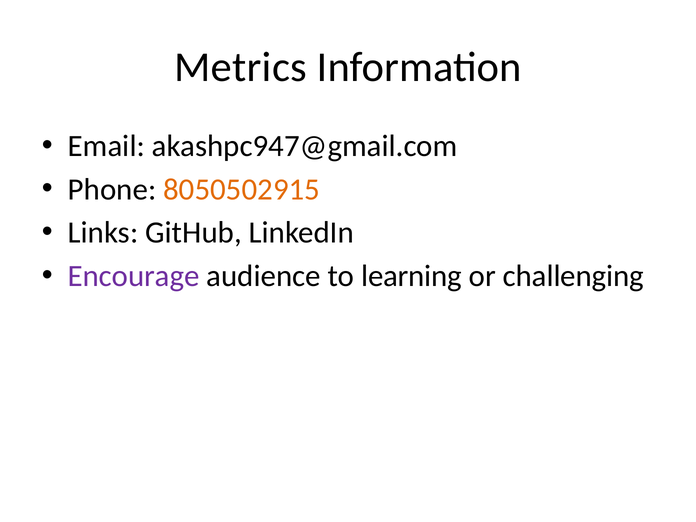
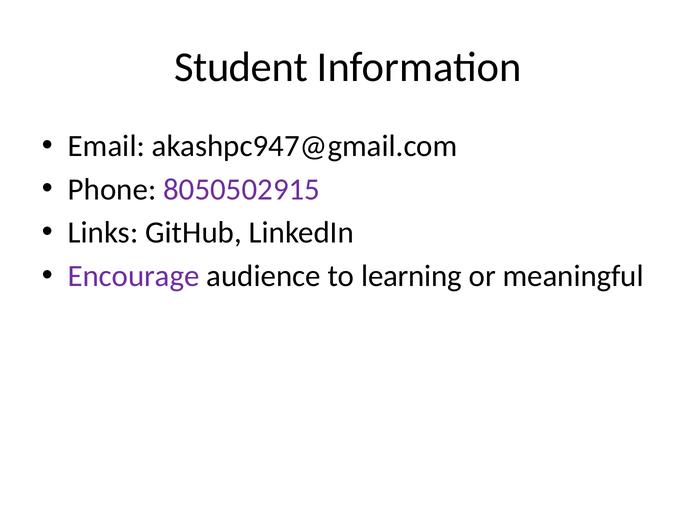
Metrics: Metrics -> Student
8050502915 colour: orange -> purple
challenging: challenging -> meaningful
